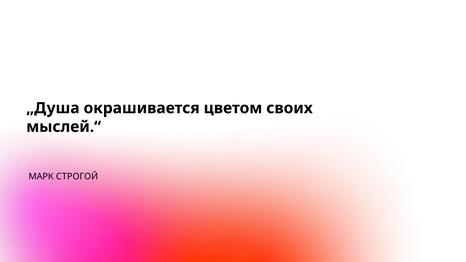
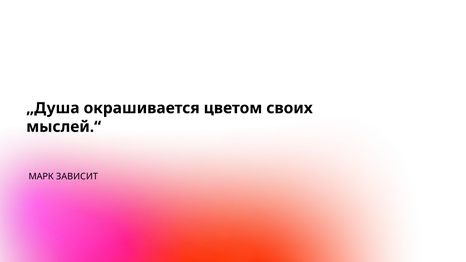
СТРОГОЙ: СТРОГОЙ -> ЗАВИСИТ
